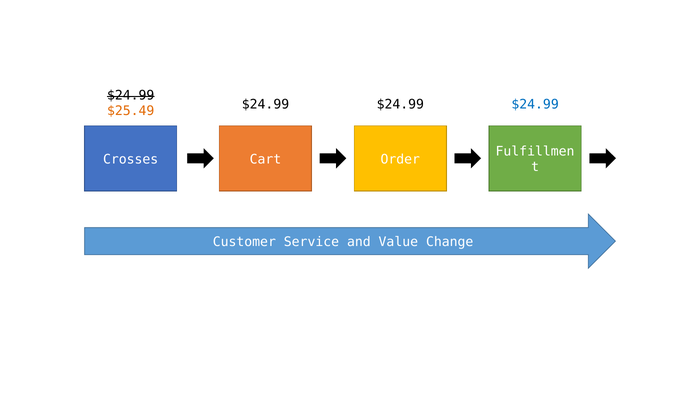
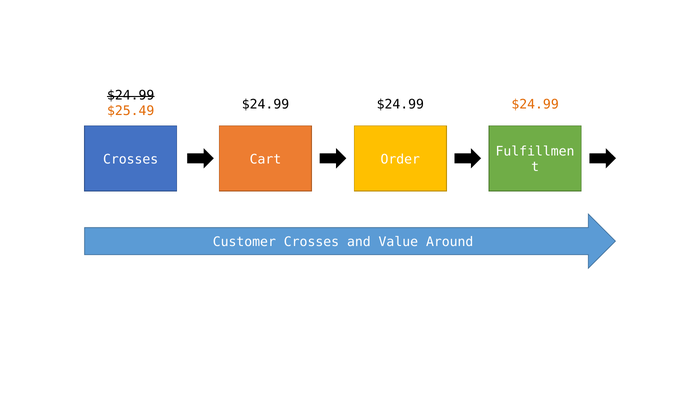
$24.99 at (535, 104) colour: blue -> orange
Customer Service: Service -> Crosses
Change: Change -> Around
